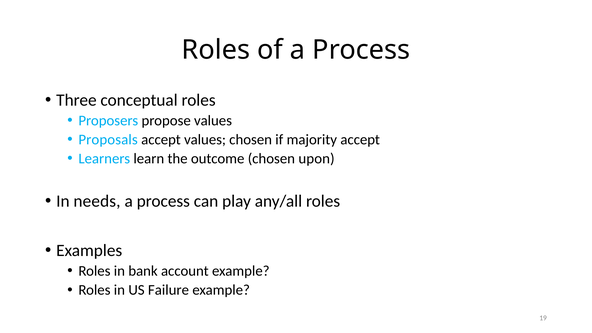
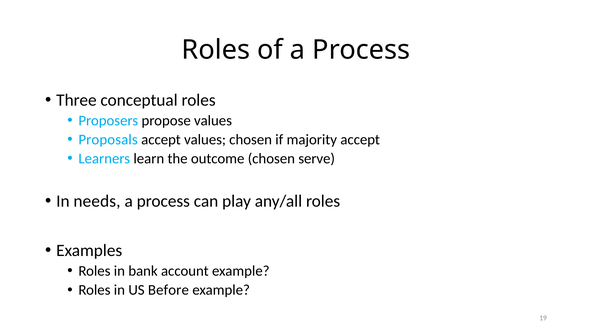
upon: upon -> serve
Failure: Failure -> Before
